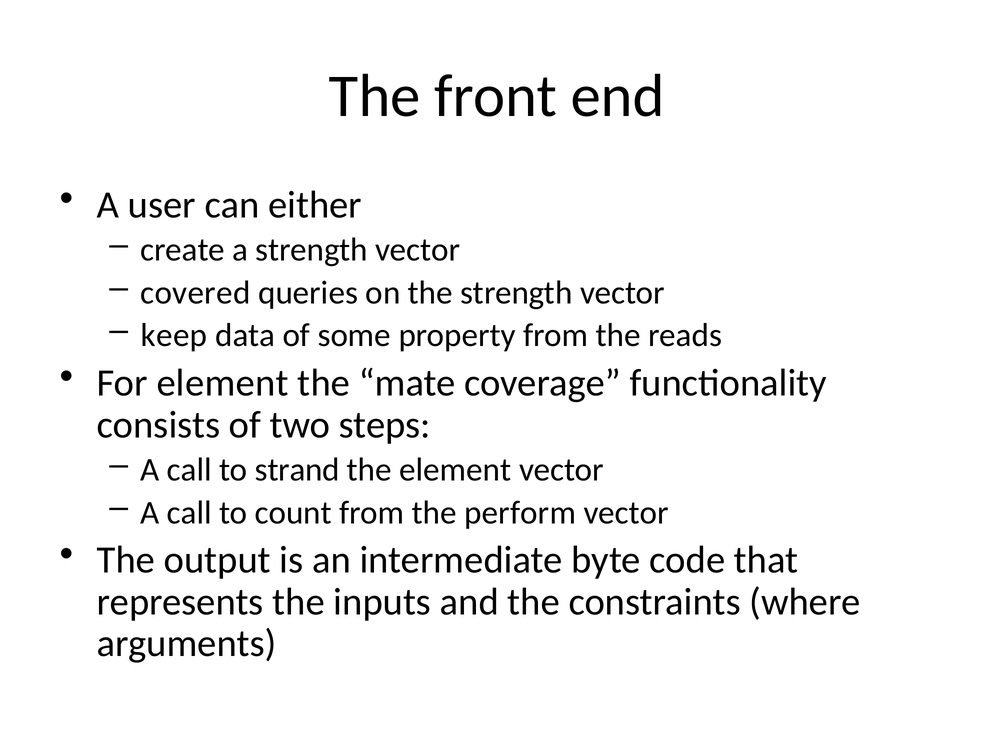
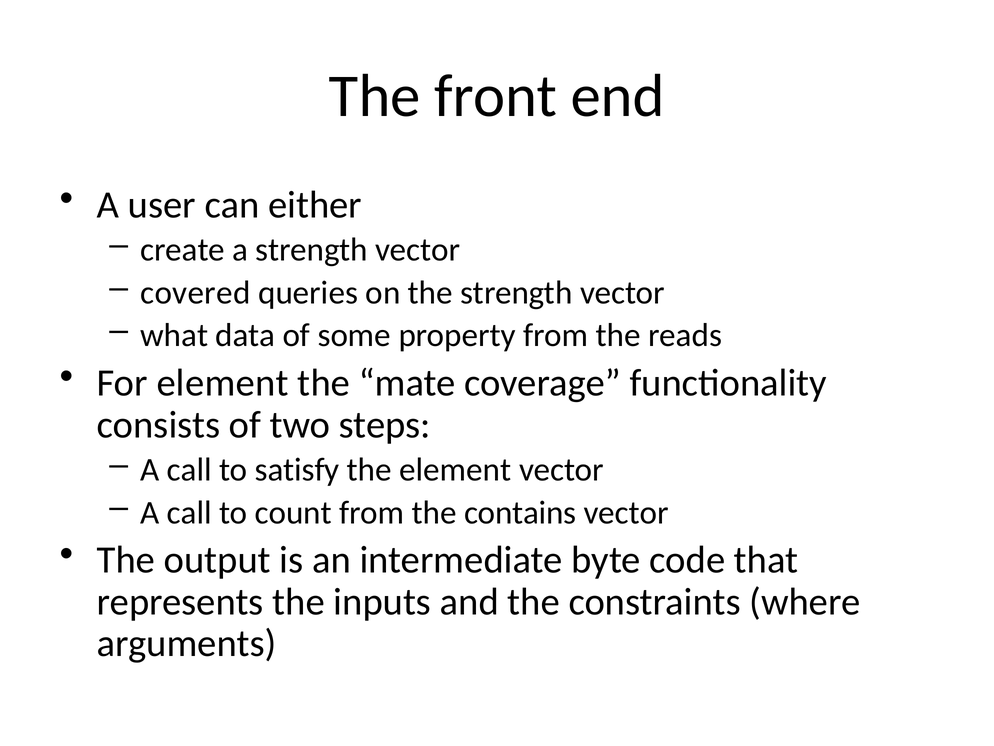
keep: keep -> what
strand: strand -> satisfy
perform: perform -> contains
